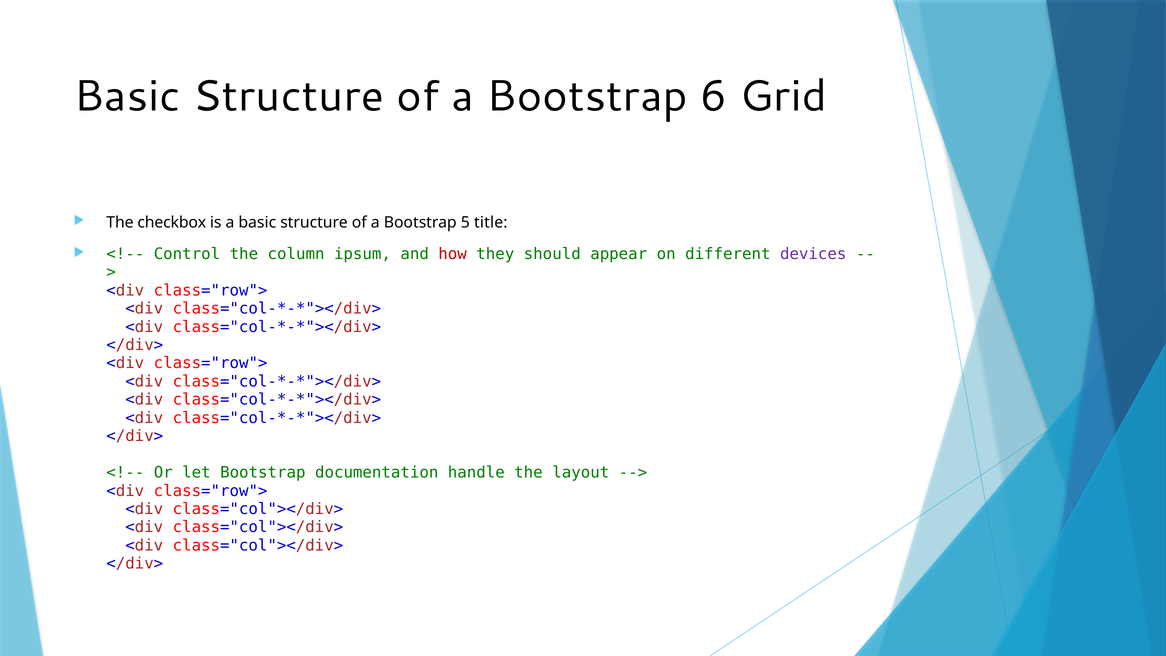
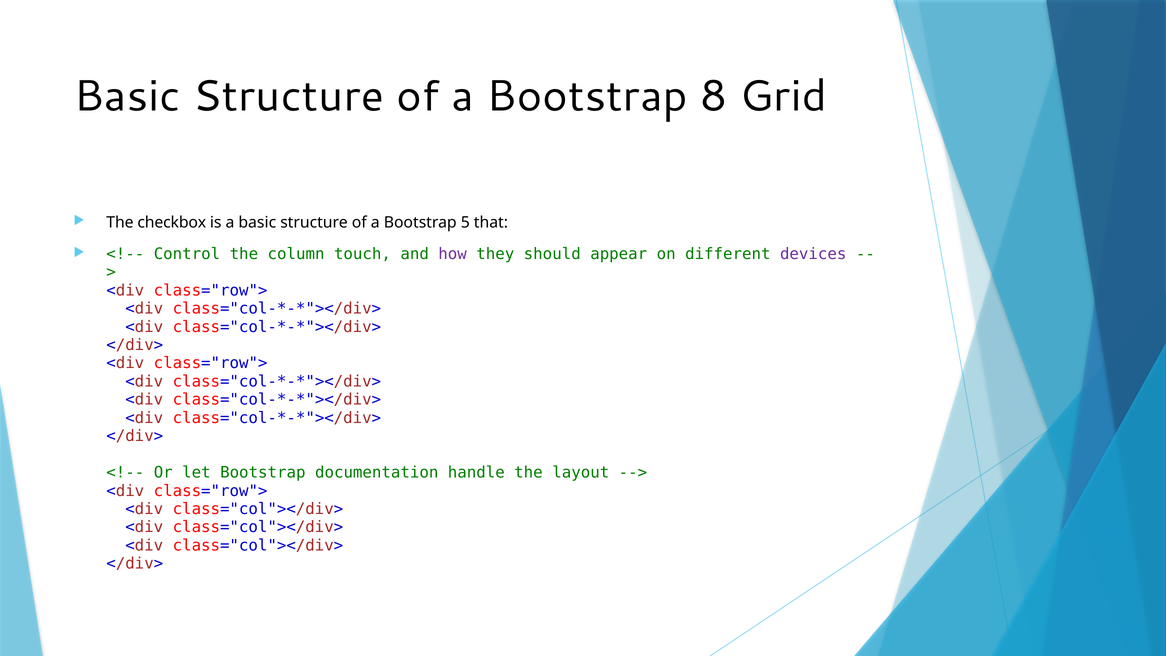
6: 6 -> 8
title: title -> that
ipsum: ipsum -> touch
how colour: red -> purple
